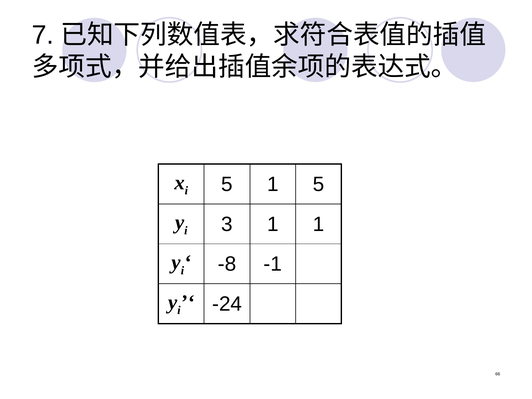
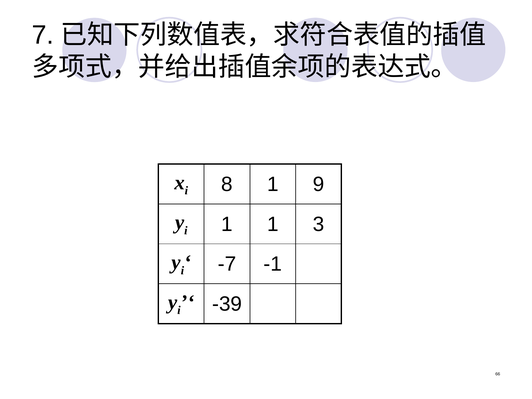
5 at (227, 184): 5 -> 8
1 5: 5 -> 9
3 at (227, 224): 3 -> 1
1 1: 1 -> 3
-8: -8 -> -7
-24: -24 -> -39
